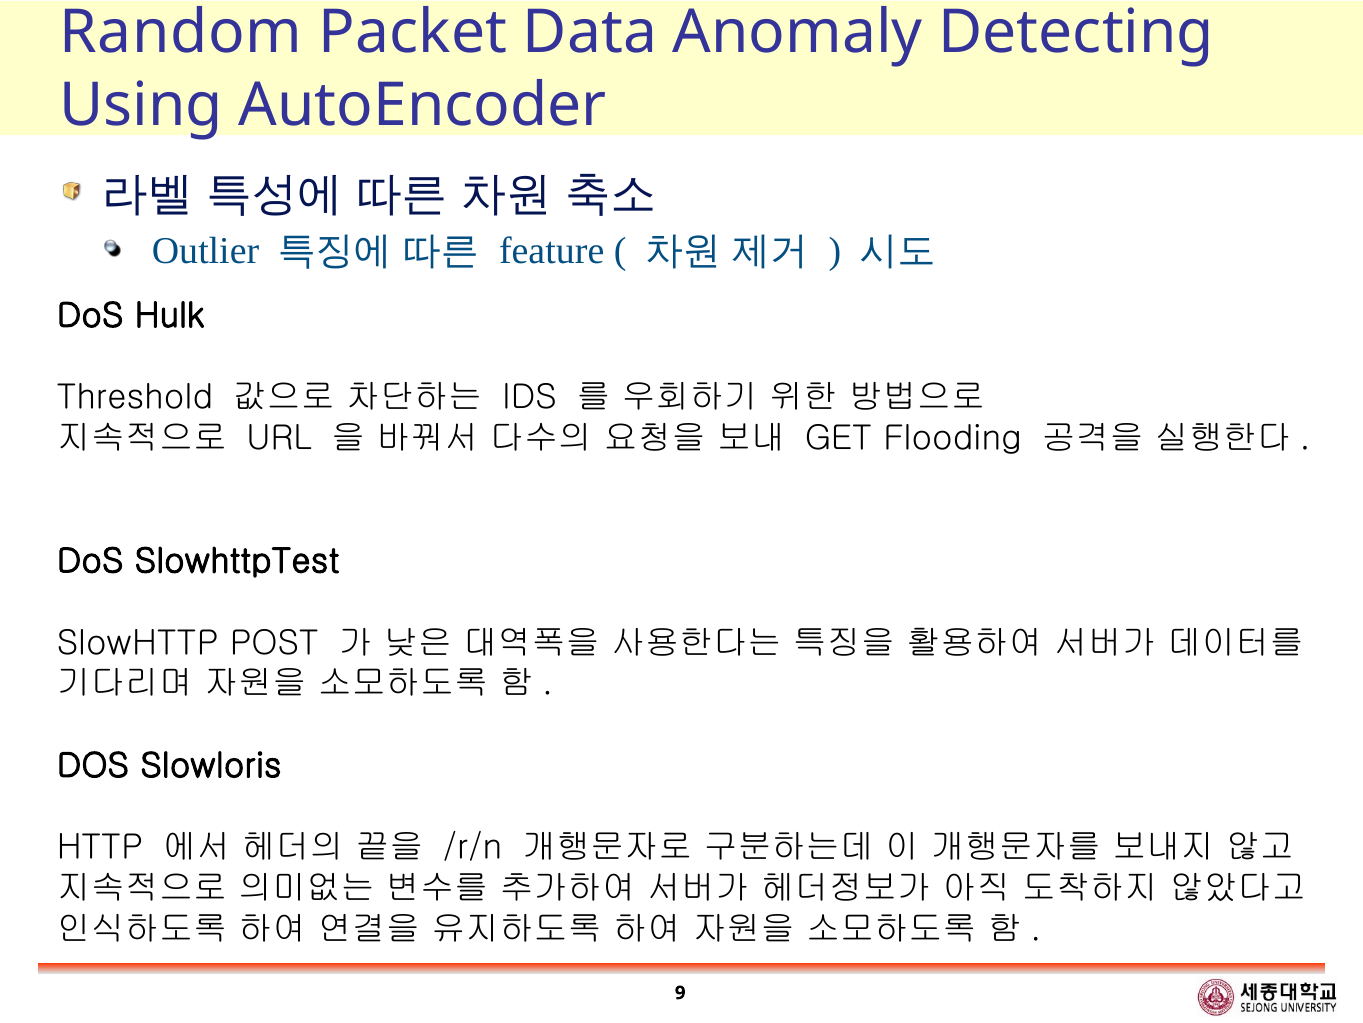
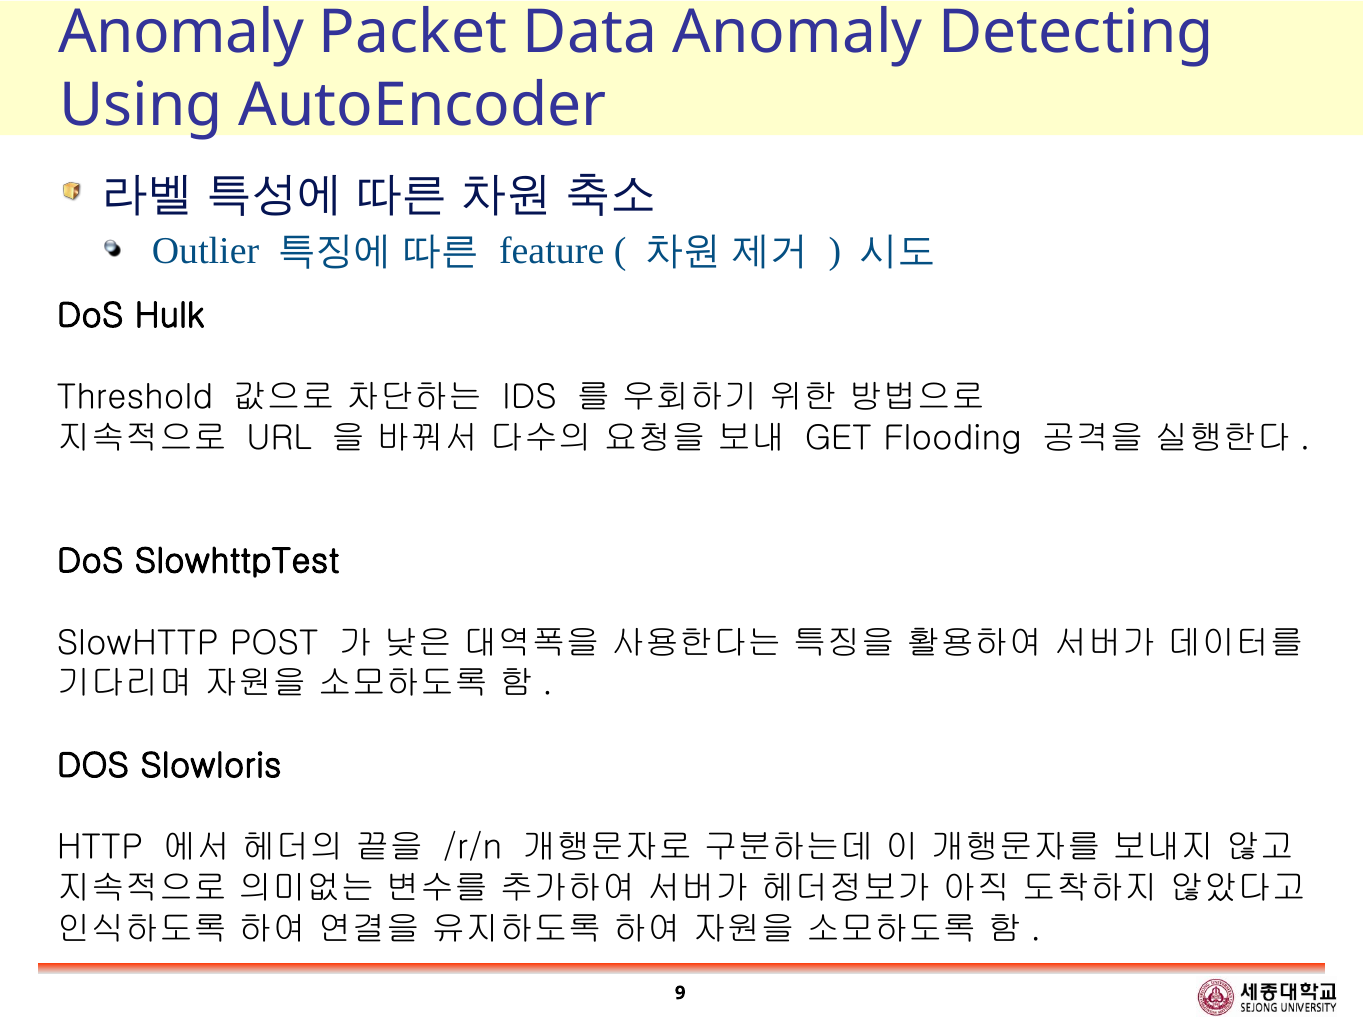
Random at (181, 32): Random -> Anomaly
